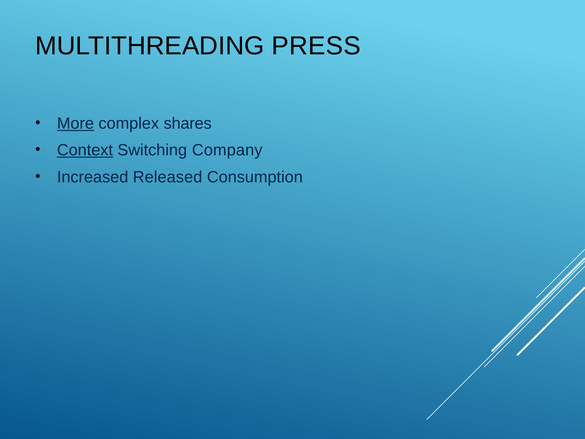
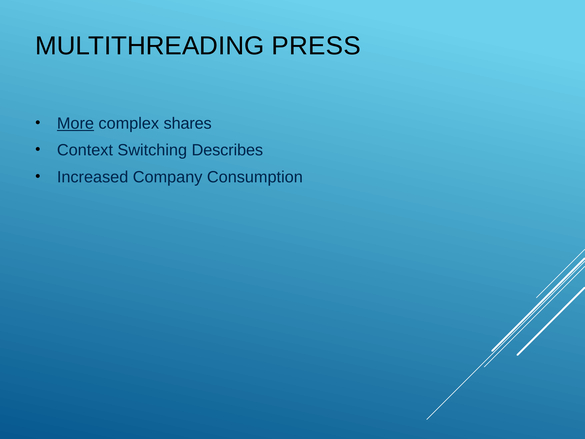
Context underline: present -> none
Company: Company -> Describes
Released: Released -> Company
